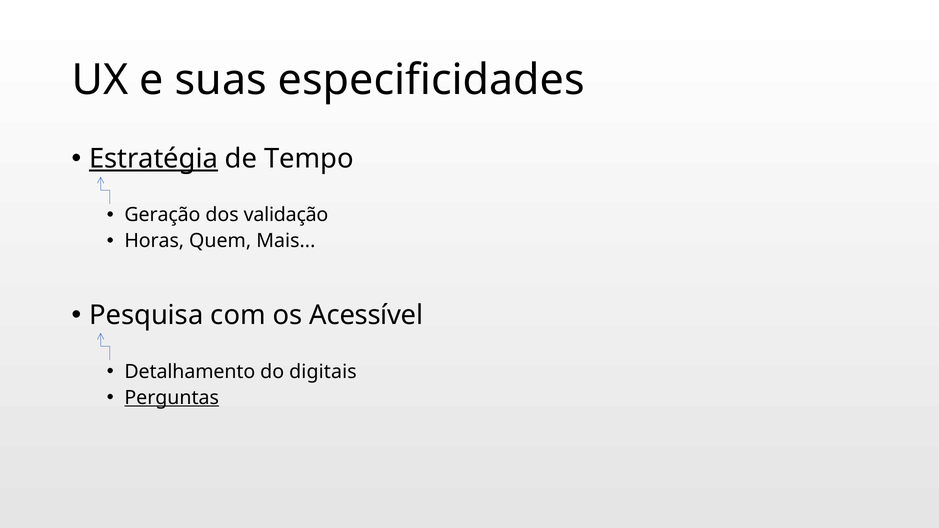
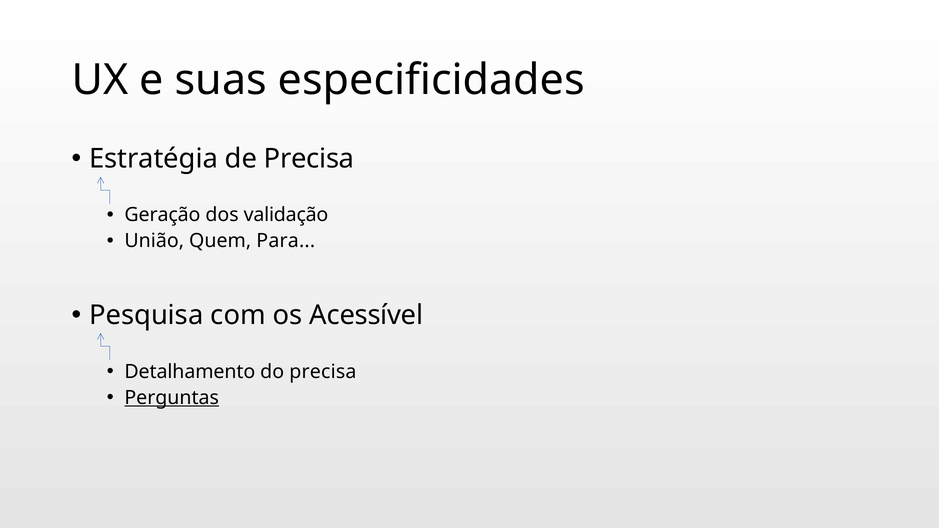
Estratégia underline: present -> none
de Tempo: Tempo -> Precisa
Horas: Horas -> União
Mais: Mais -> Para
do digitais: digitais -> precisa
